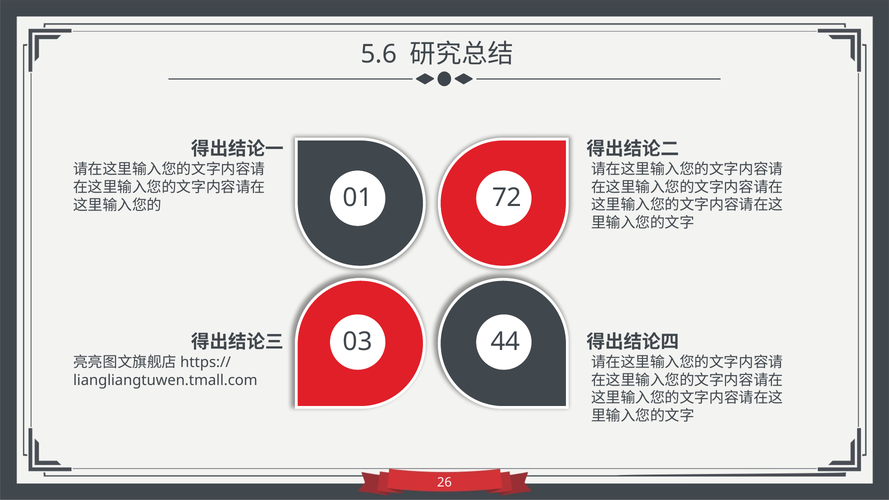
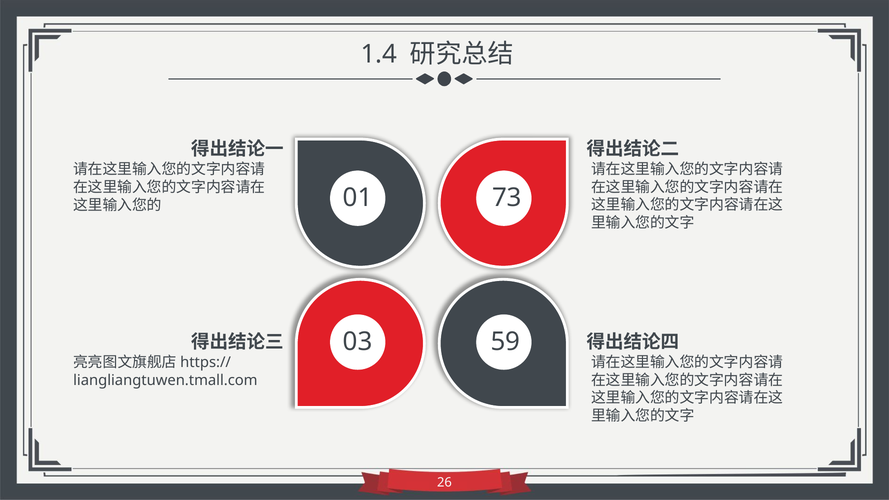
5.6: 5.6 -> 1.4
72: 72 -> 73
44: 44 -> 59
